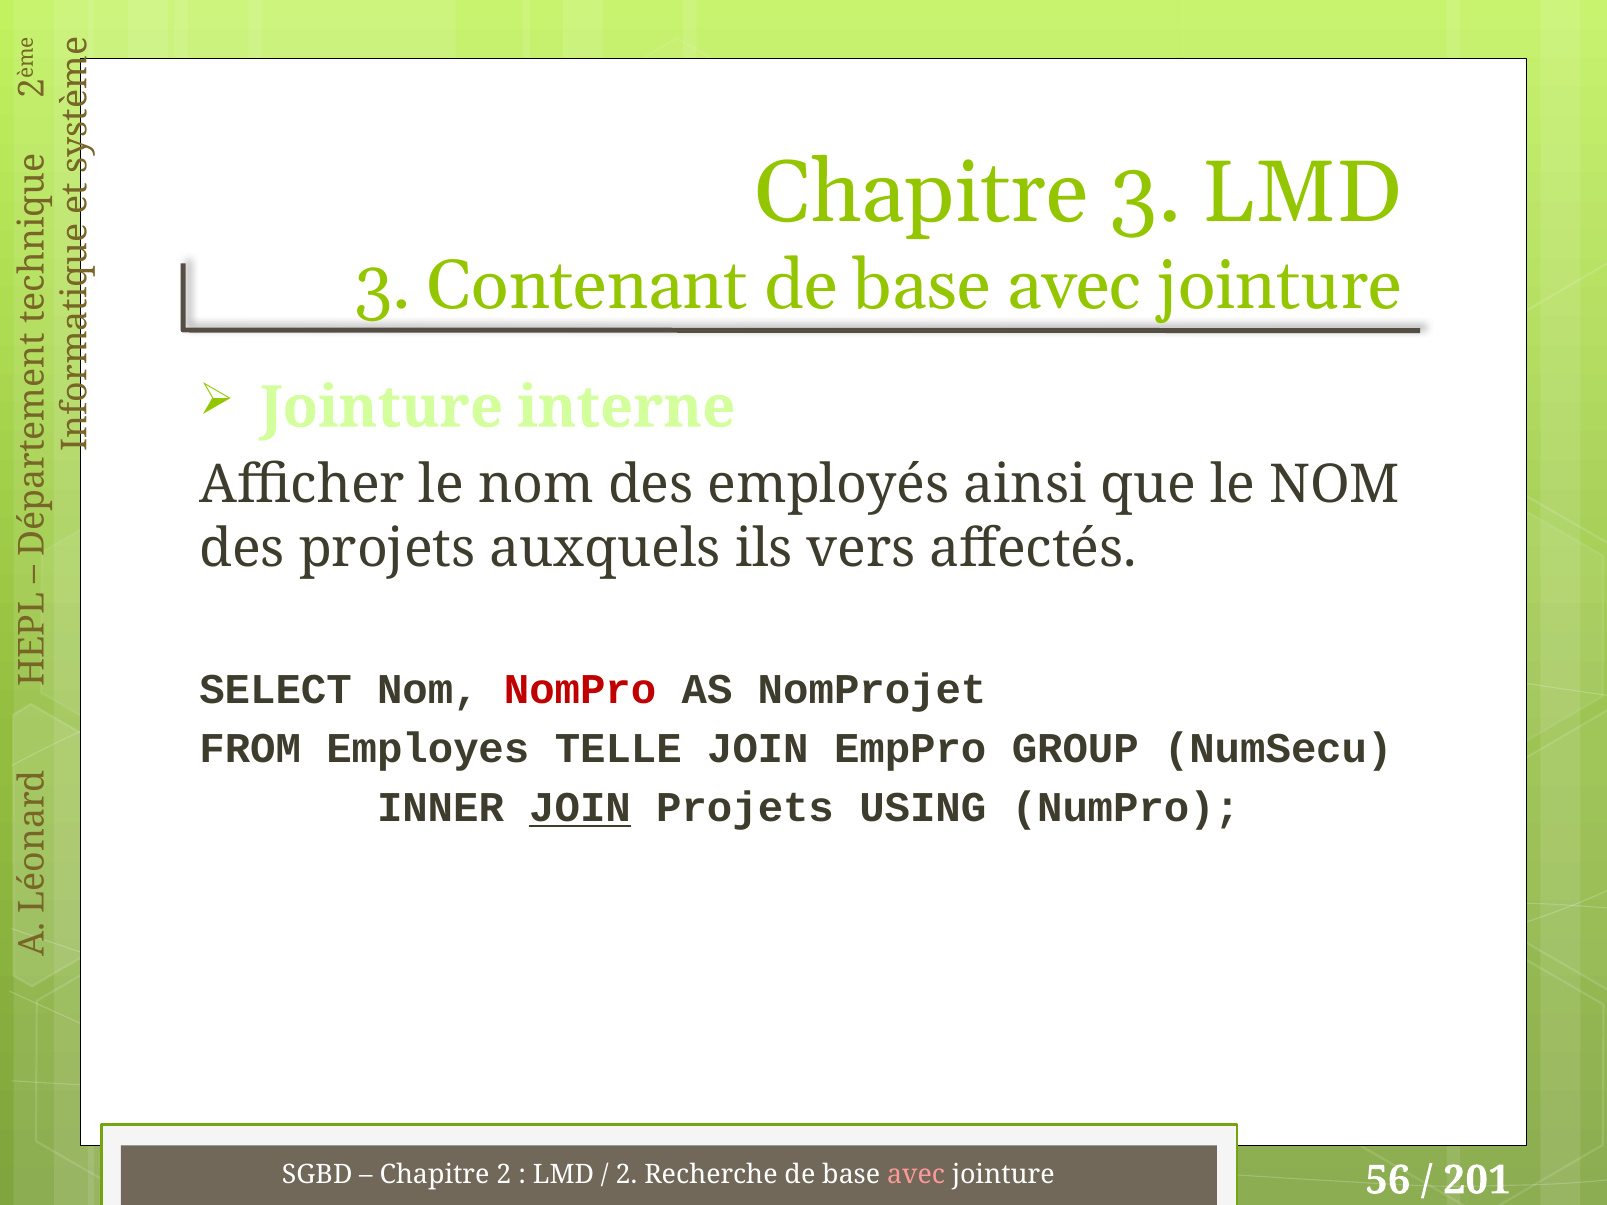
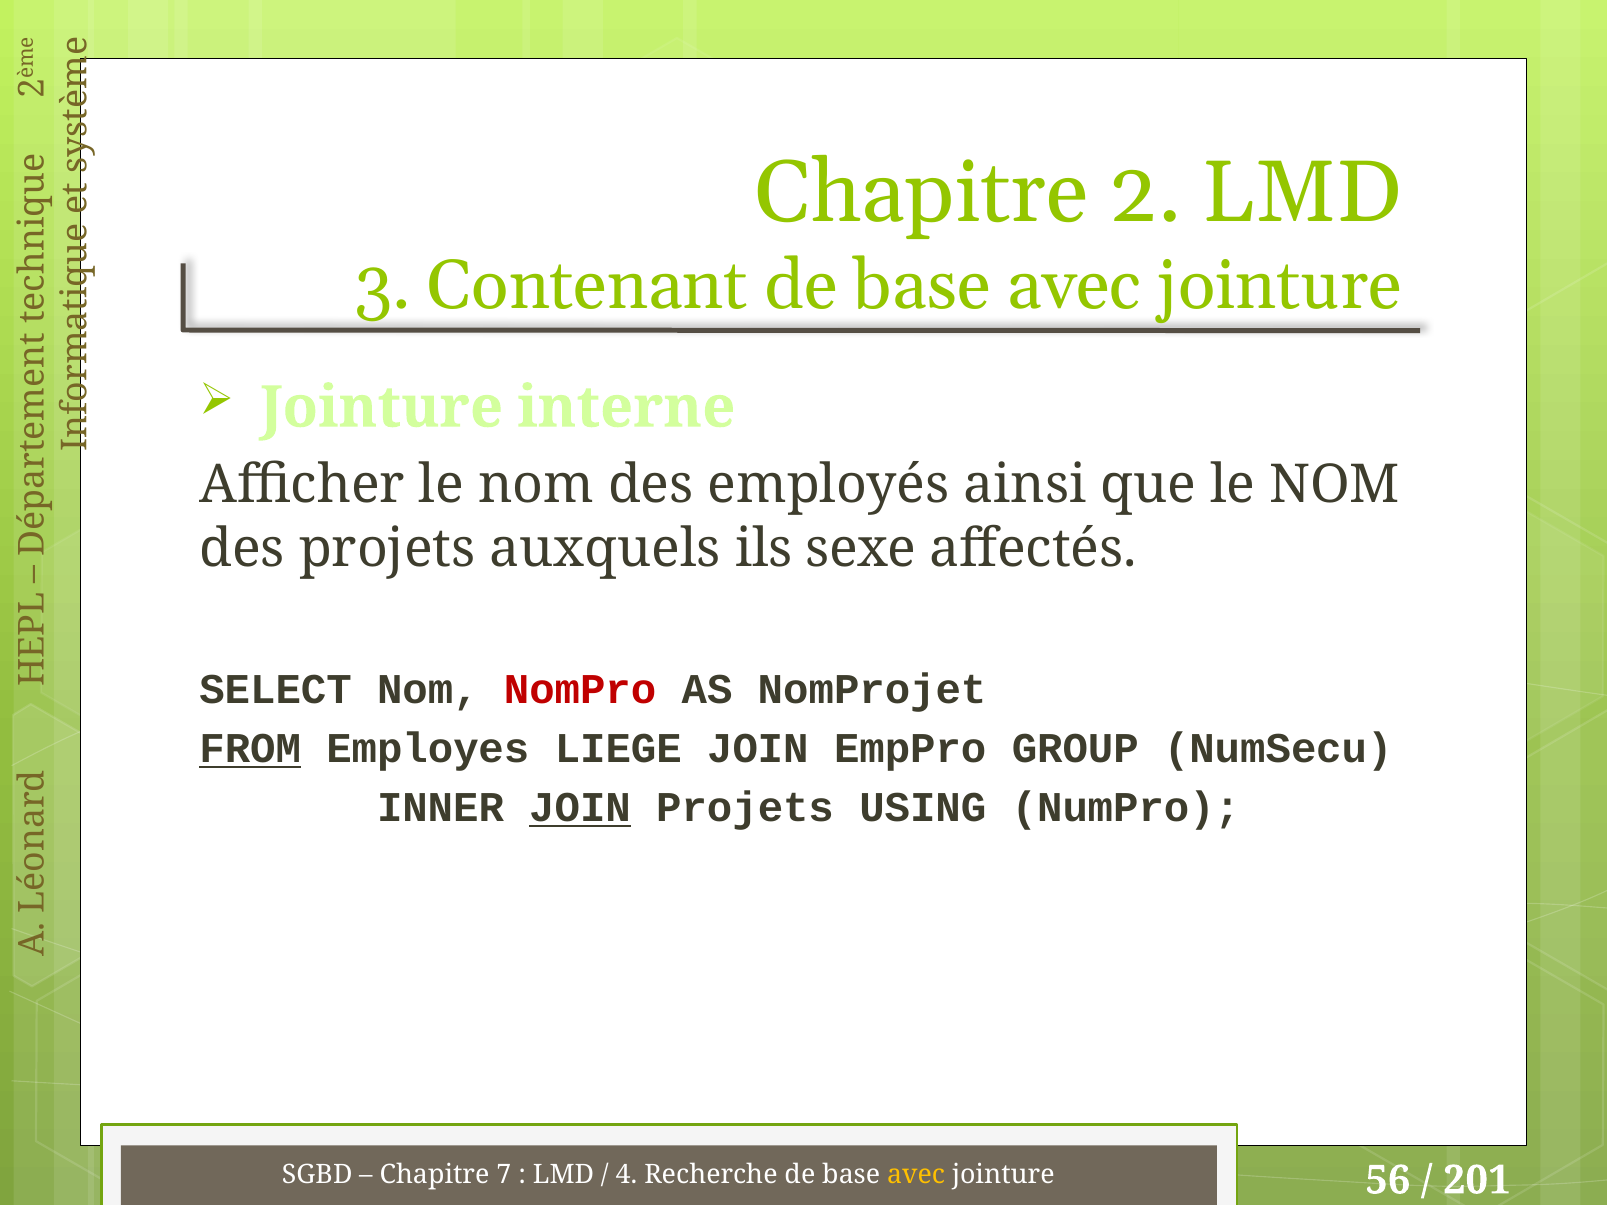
Chapitre 3: 3 -> 2
vers: vers -> sexe
FROM underline: none -> present
TELLE: TELLE -> LIEGE
Chapitre 2: 2 -> 7
2 at (627, 1175): 2 -> 4
avec at (916, 1175) colour: pink -> yellow
